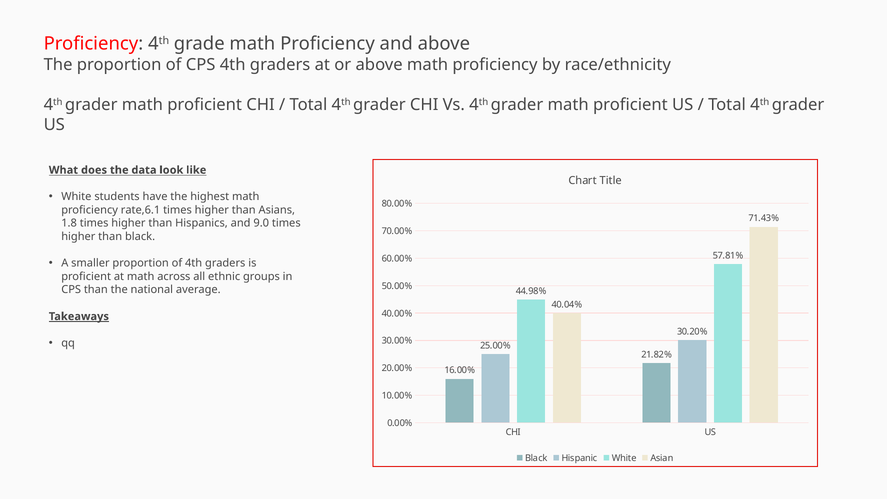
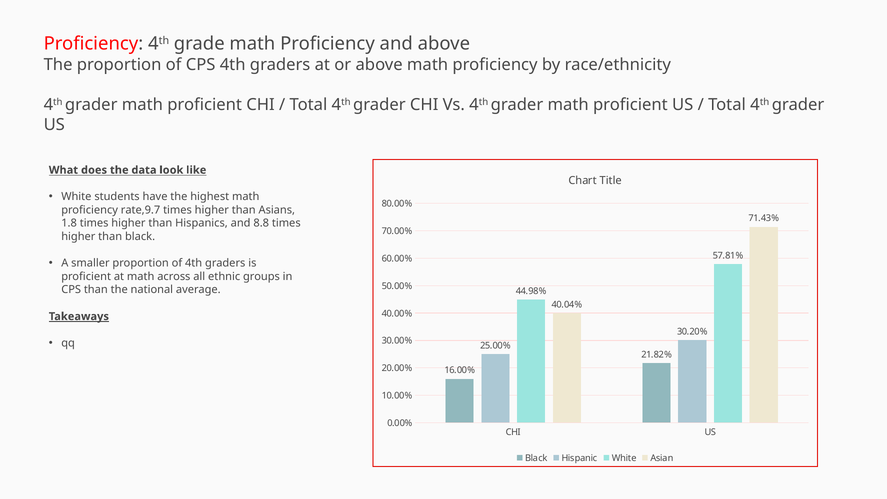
rate,6.1: rate,6.1 -> rate,9.7
9.0: 9.0 -> 8.8
